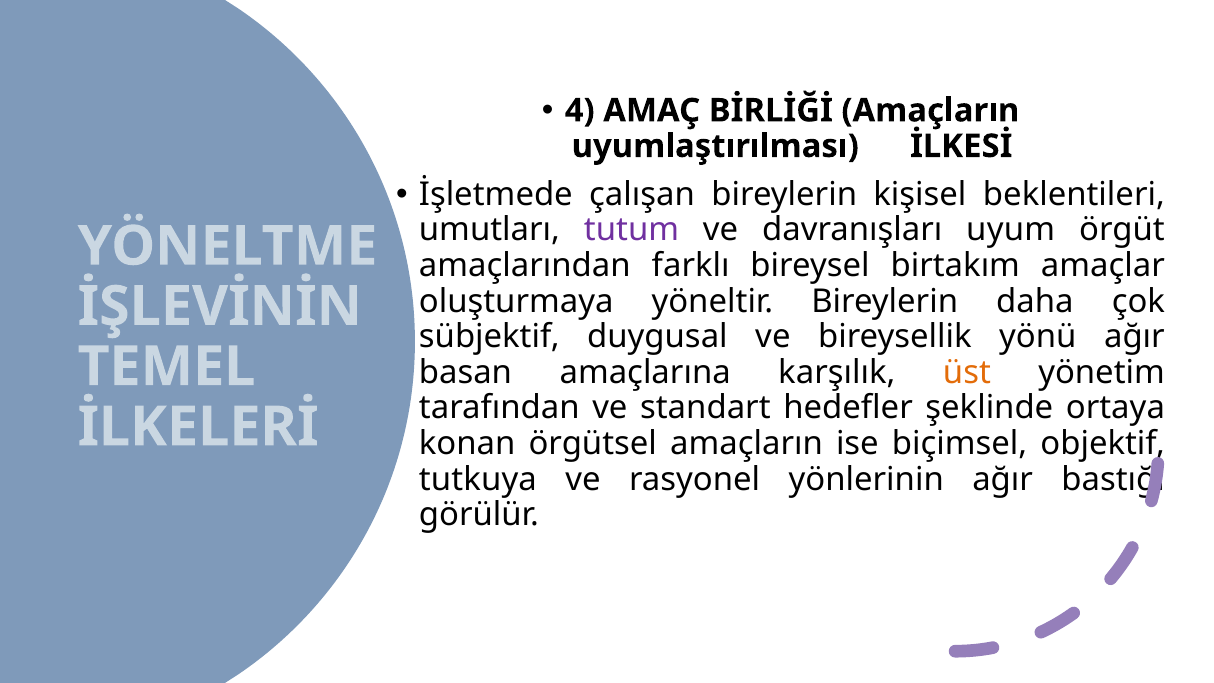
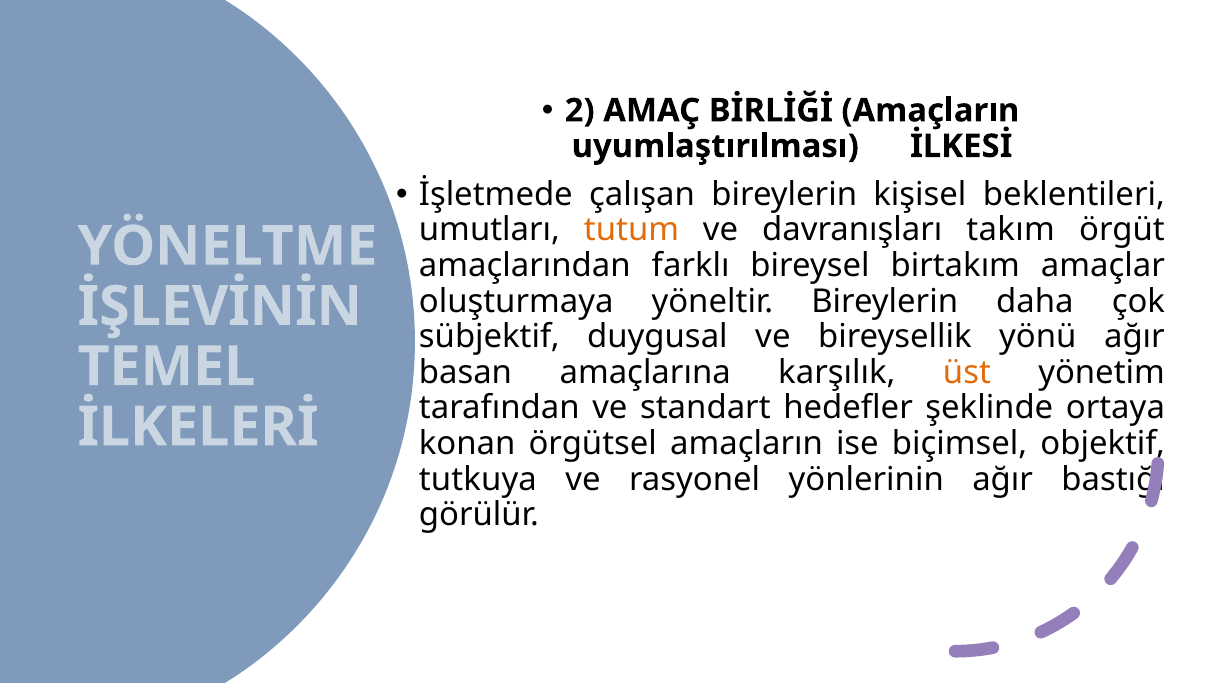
4: 4 -> 2
tutum colour: purple -> orange
uyum: uyum -> takım
